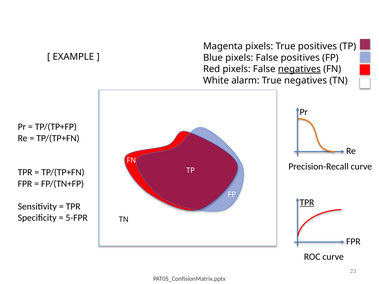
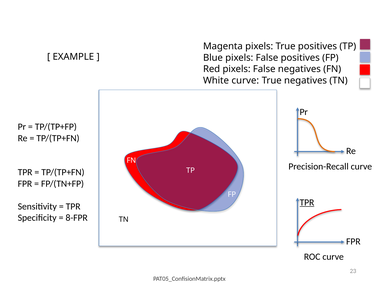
negatives at (299, 69) underline: present -> none
White alarm: alarm -> curve
5-FPR: 5-FPR -> 8-FPR
